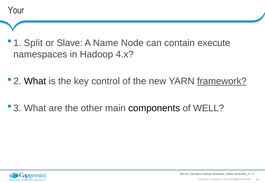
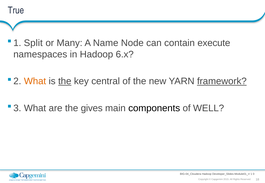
Your: Your -> True
Slave: Slave -> Many
4.x: 4.x -> 6.x
What at (35, 81) colour: black -> orange
the at (65, 81) underline: none -> present
control: control -> central
other: other -> gives
